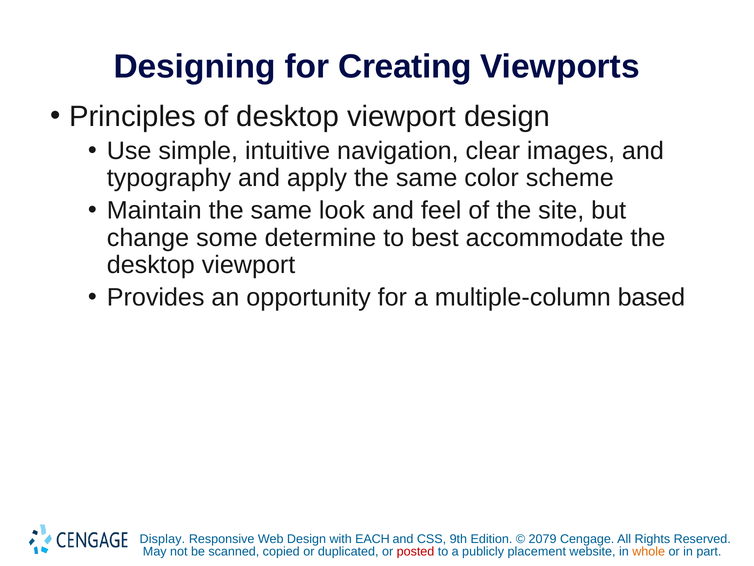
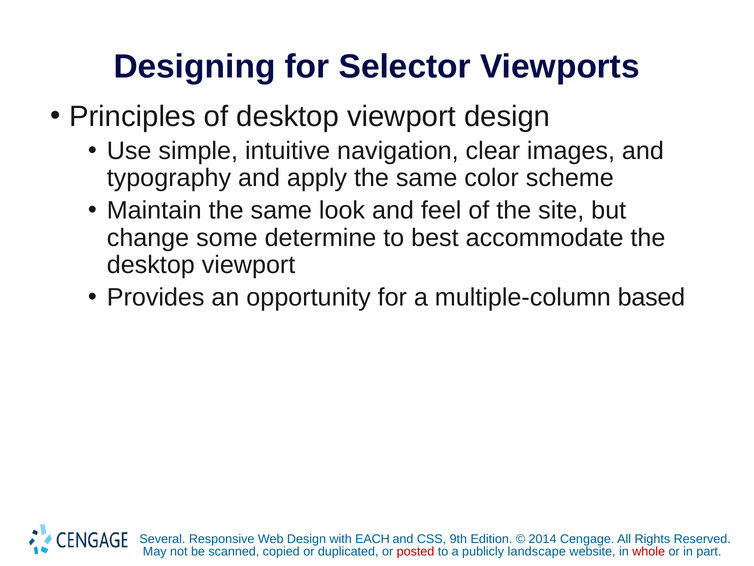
Creating: Creating -> Selector
Display: Display -> Several
2079: 2079 -> 2014
placement: placement -> landscape
whole colour: orange -> red
